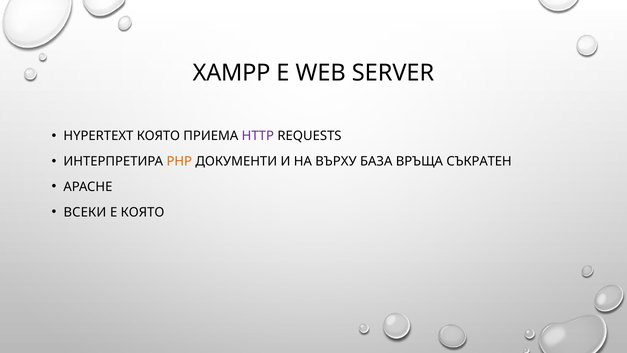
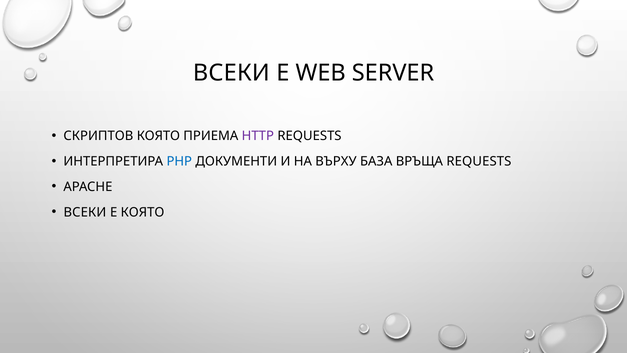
XAMPP at (232, 73): XAMPP -> ВСЕКИ
HYPERTEXT: HYPERTEXT -> СКРИПТОВ
PHP colour: orange -> blue
ВРЪЩА СЪКРАТЕН: СЪКРАТЕН -> REQUESTS
